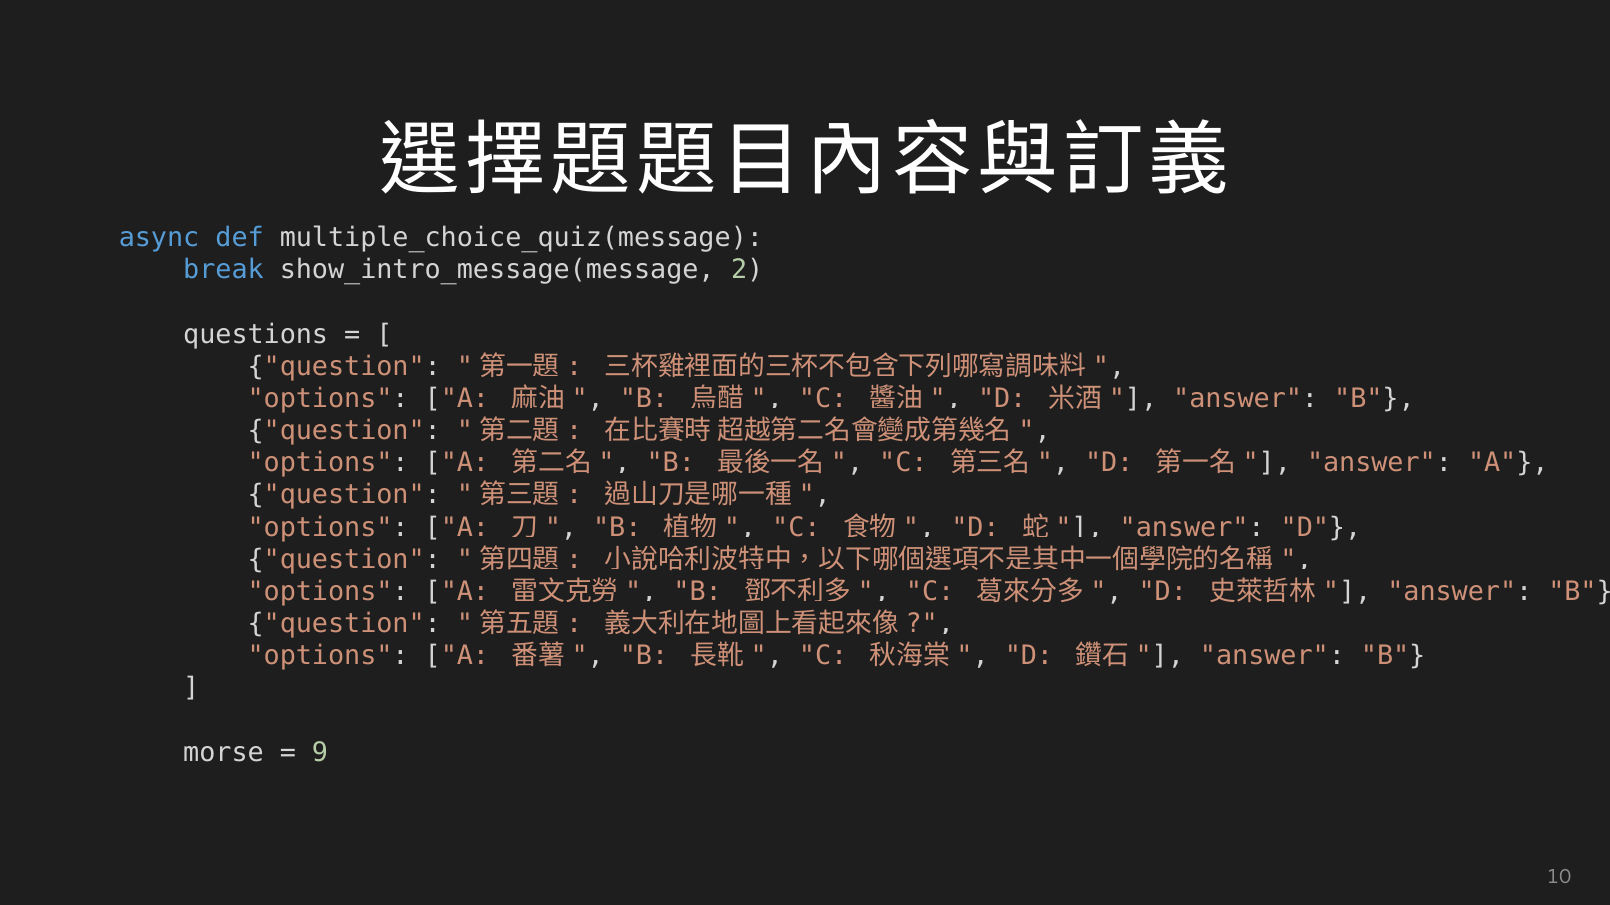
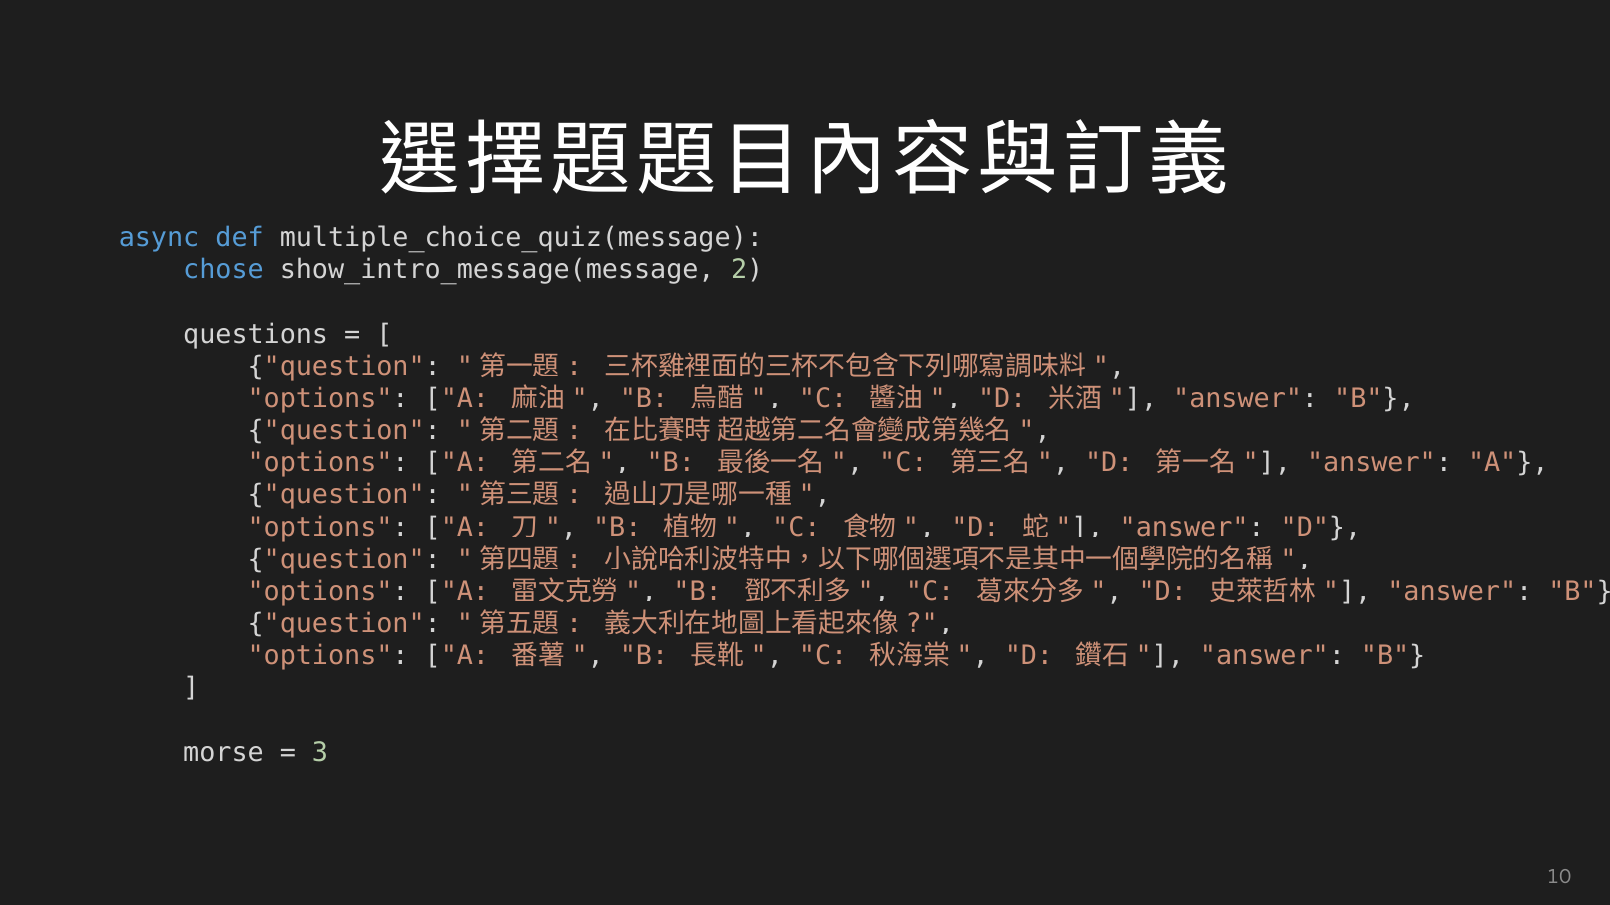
break: break -> chose
9: 9 -> 3
